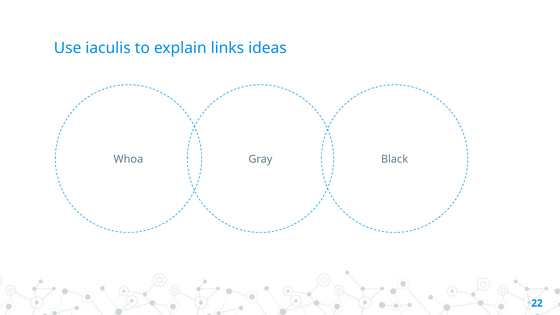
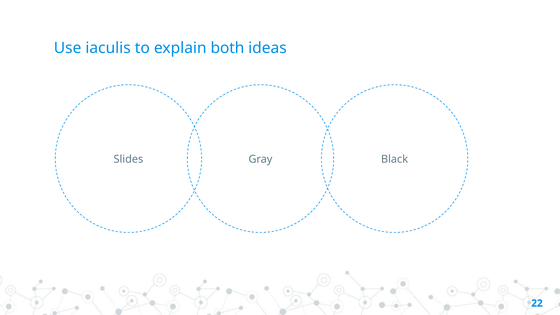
links: links -> both
Whoa: Whoa -> Slides
